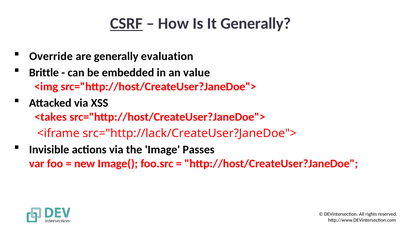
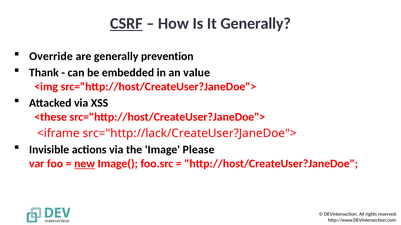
evaluation: evaluation -> prevention
Brittle: Brittle -> Thank
<takes: <takes -> <these
Passes: Passes -> Please
new underline: none -> present
